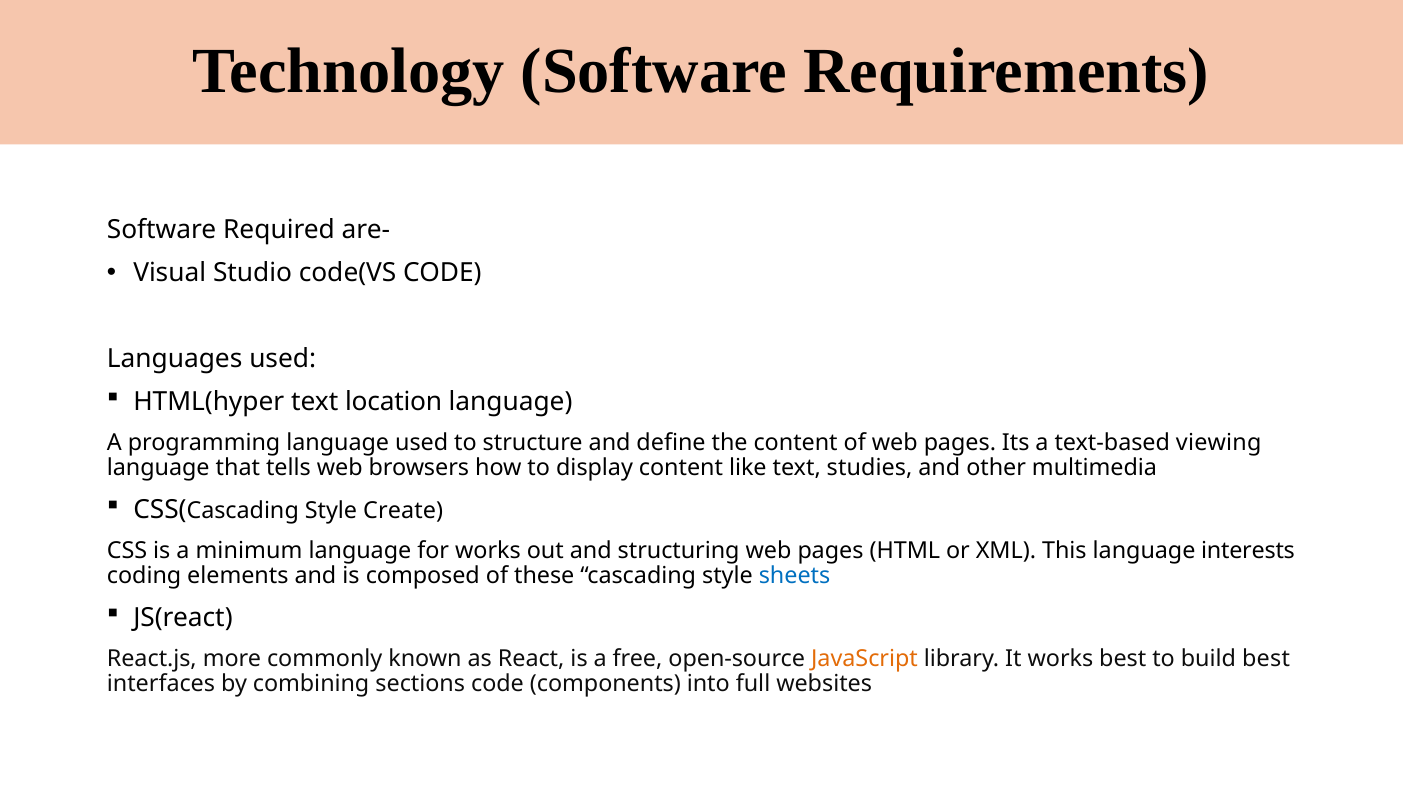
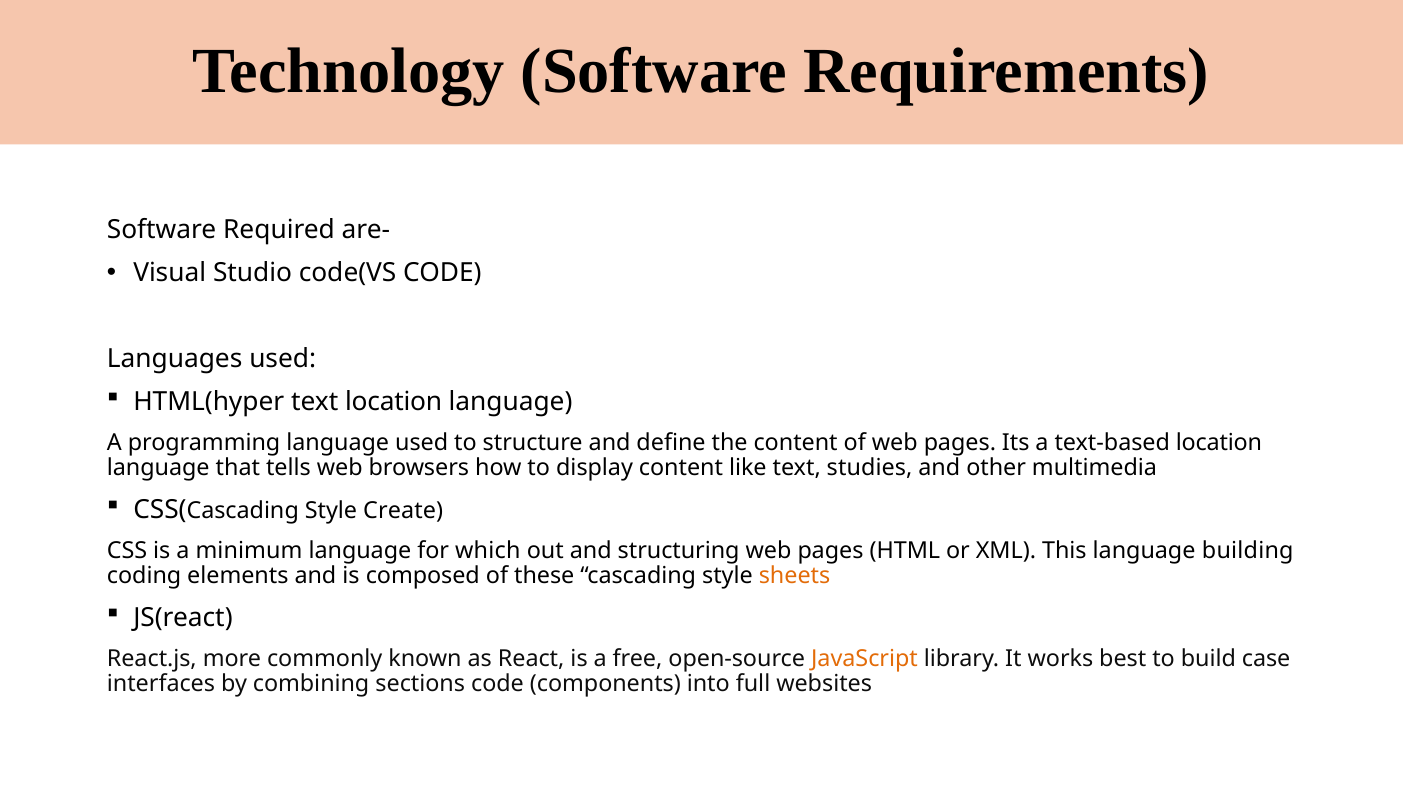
text-based viewing: viewing -> location
for works: works -> which
interests: interests -> building
sheets colour: blue -> orange
build best: best -> case
